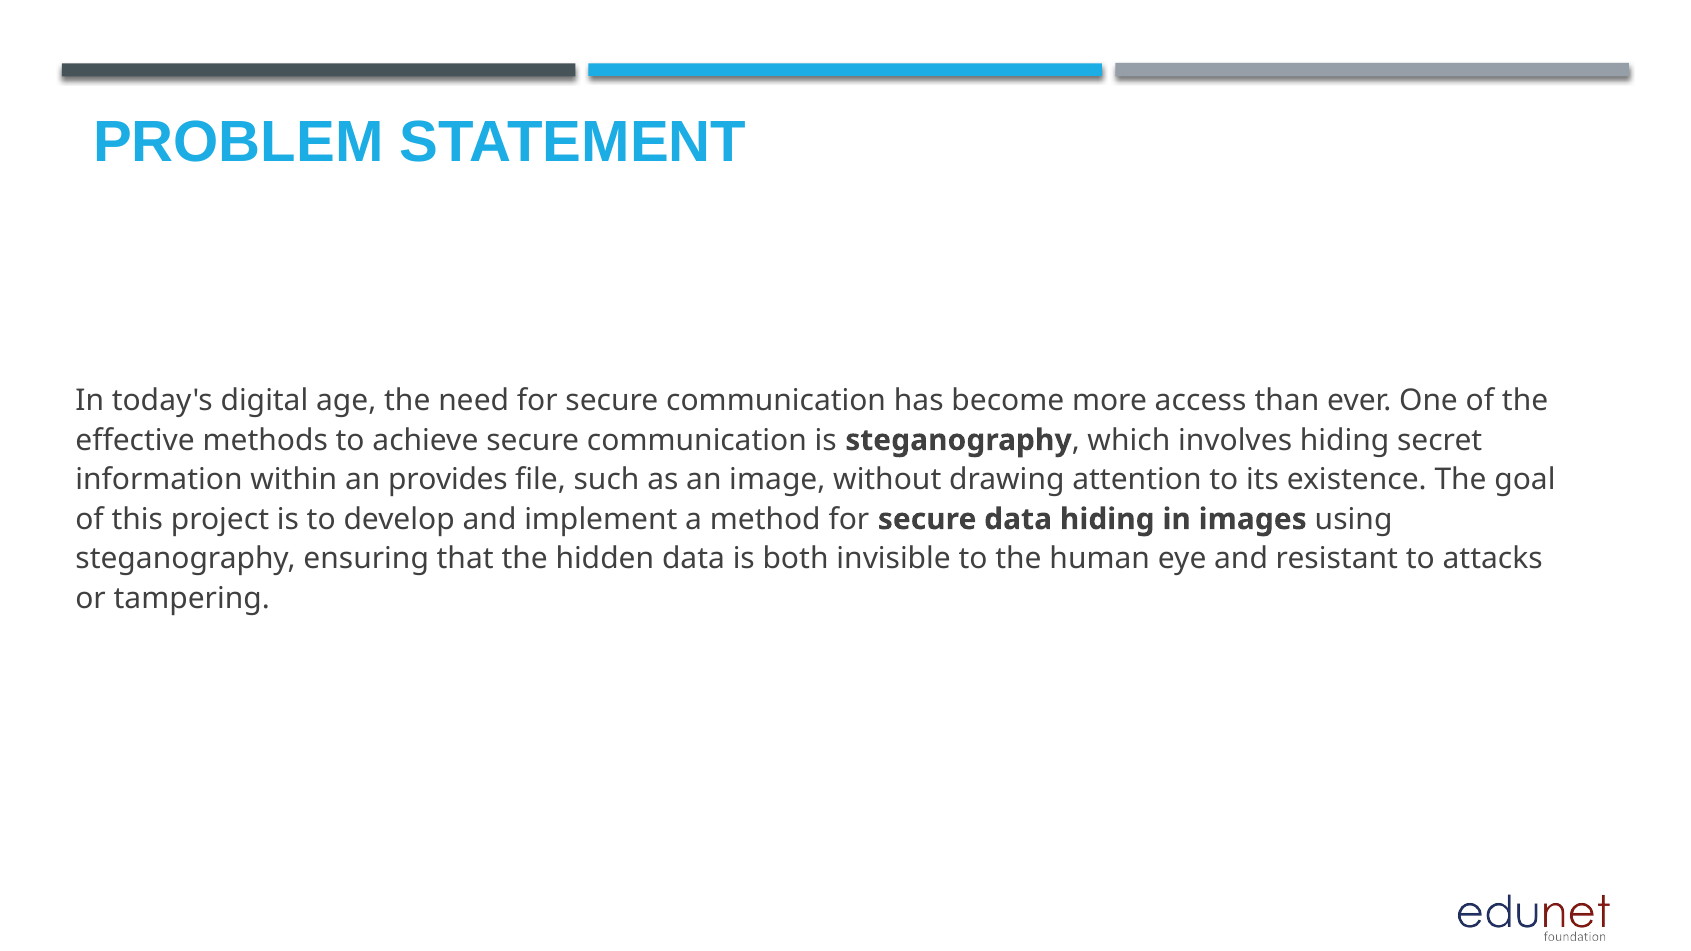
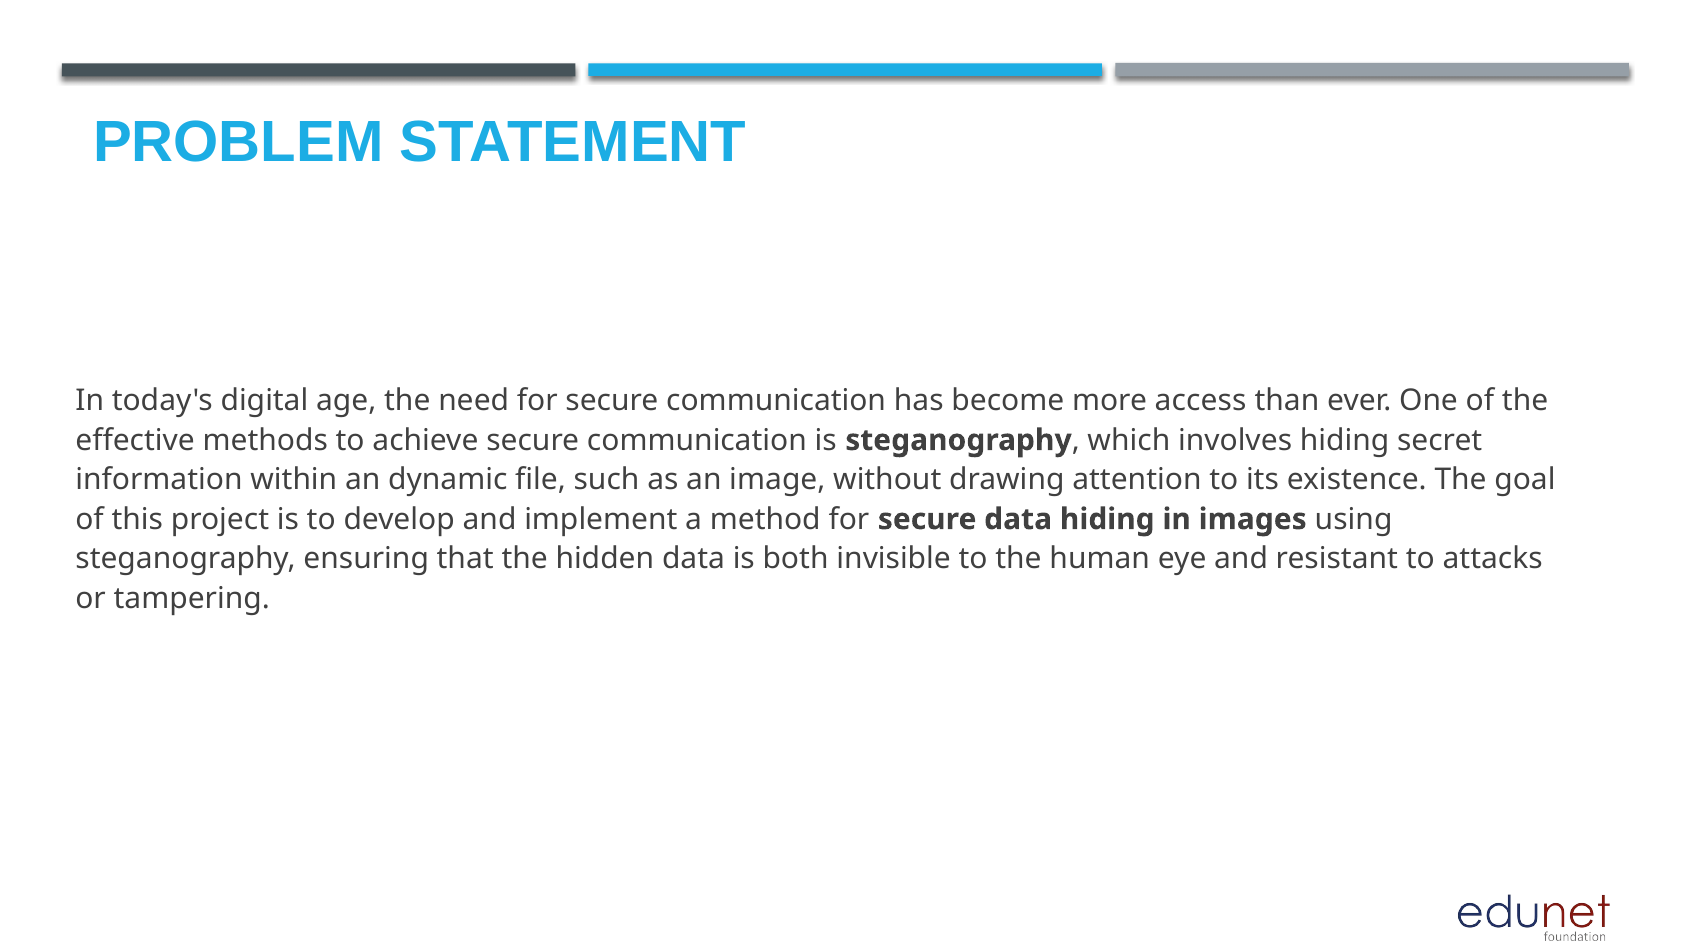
provides: provides -> dynamic
